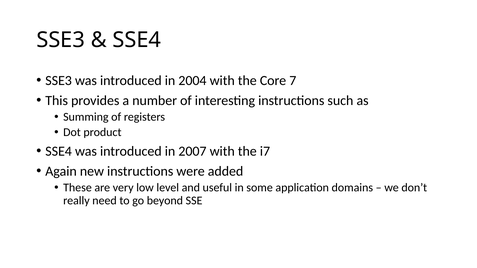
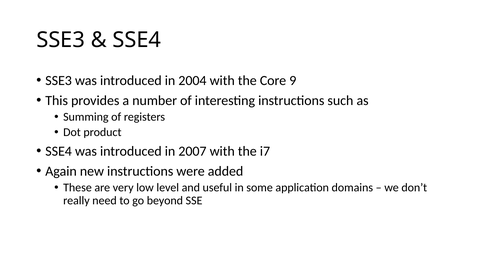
7: 7 -> 9
